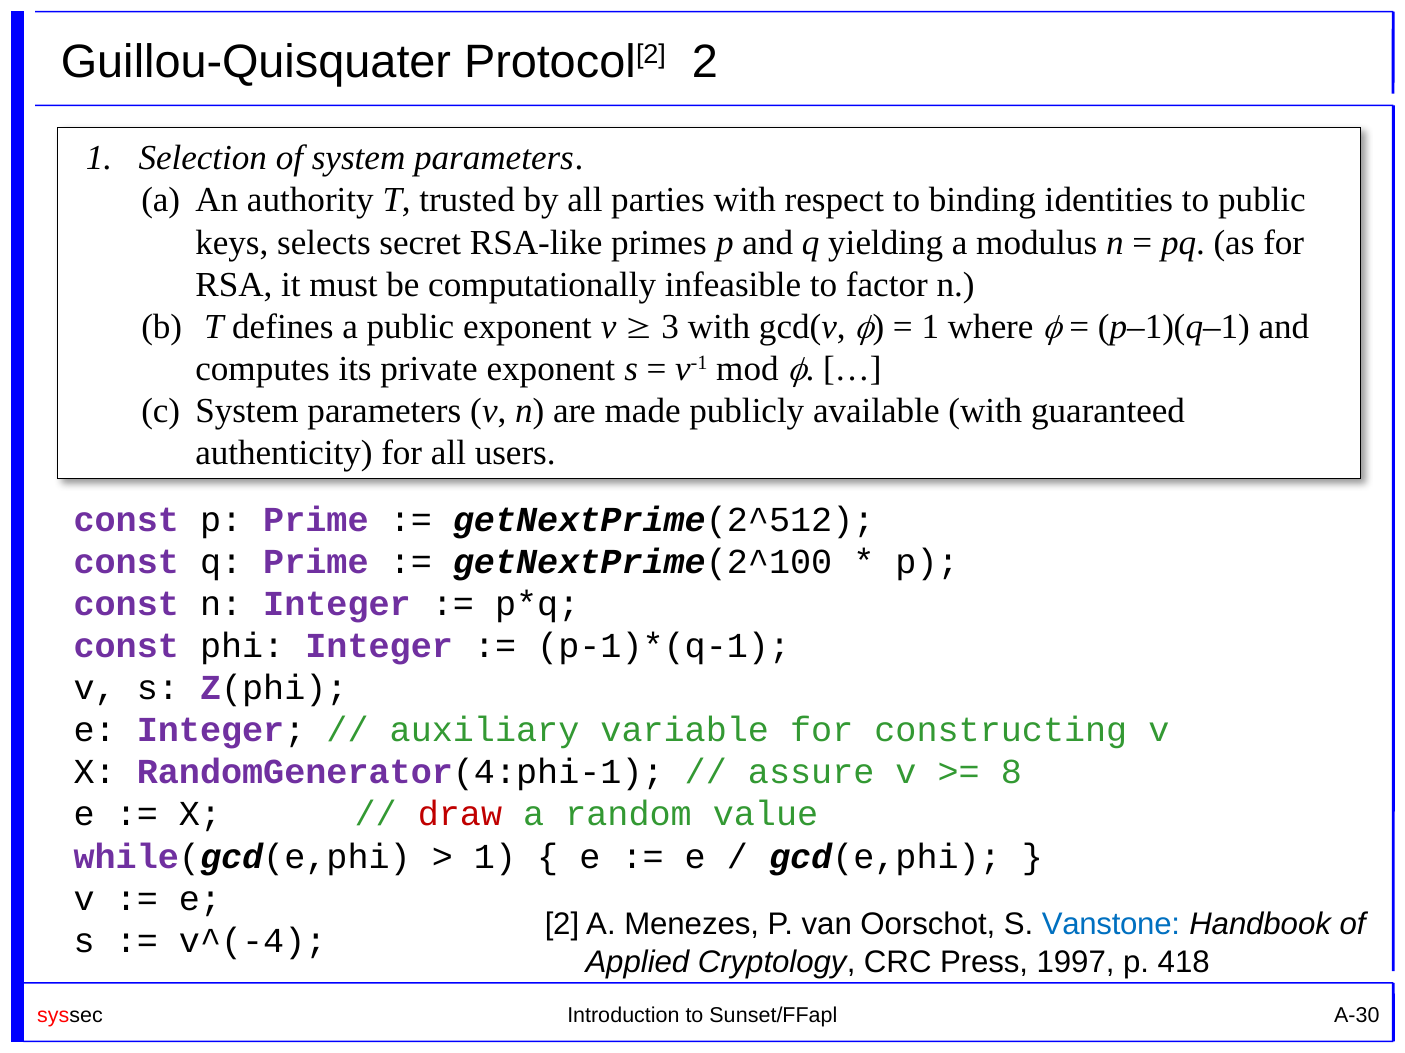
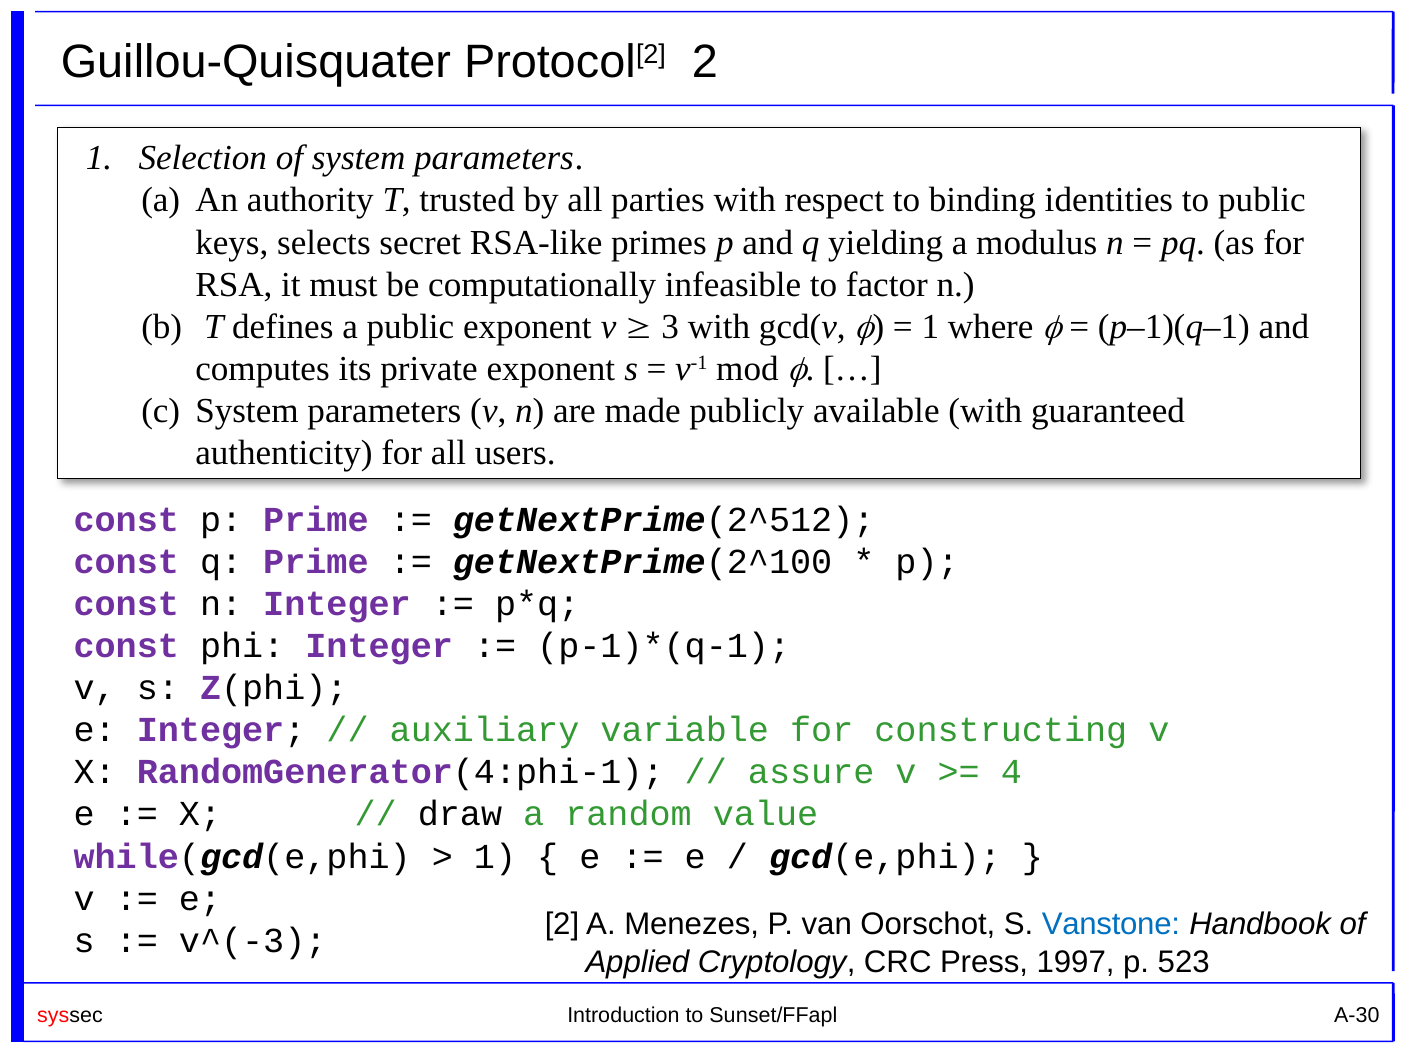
8: 8 -> 4
draw colour: red -> black
v^(-4: v^(-4 -> v^(-3
418: 418 -> 523
